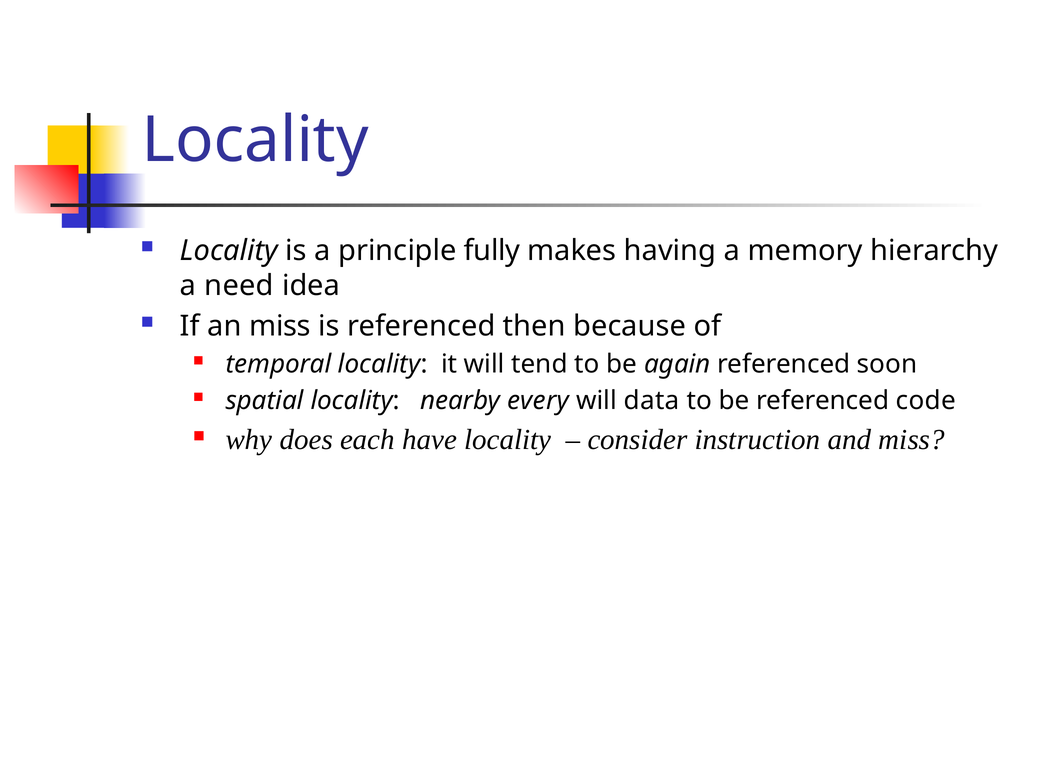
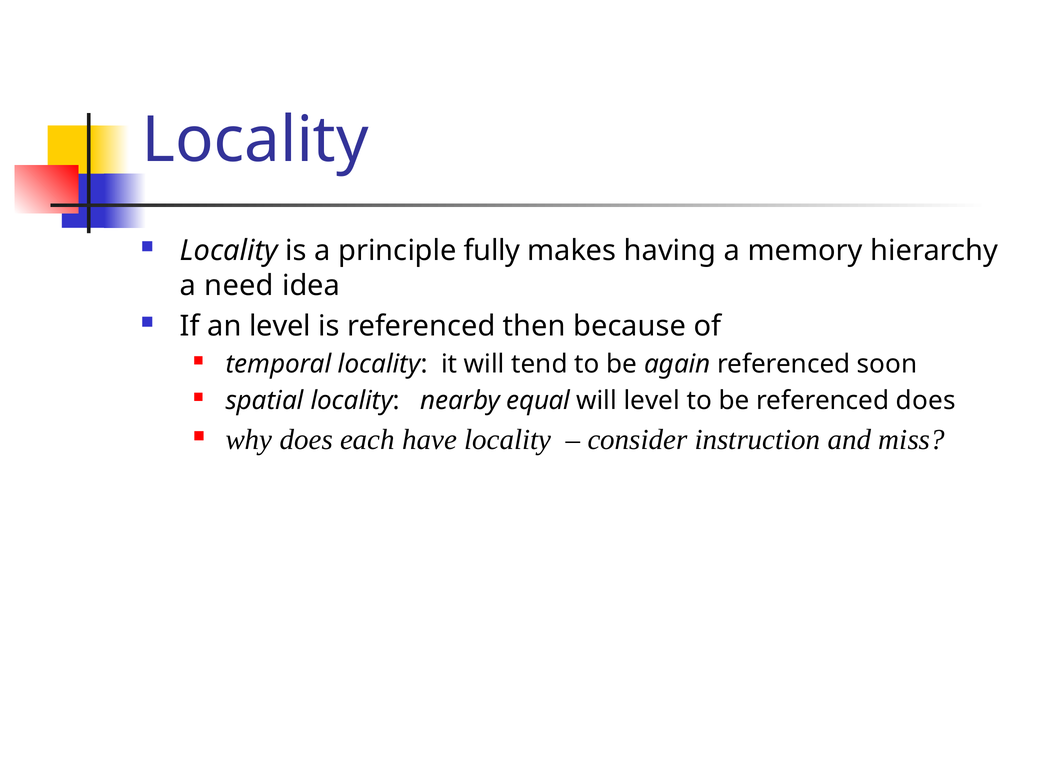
an miss: miss -> level
every: every -> equal
will data: data -> level
referenced code: code -> does
